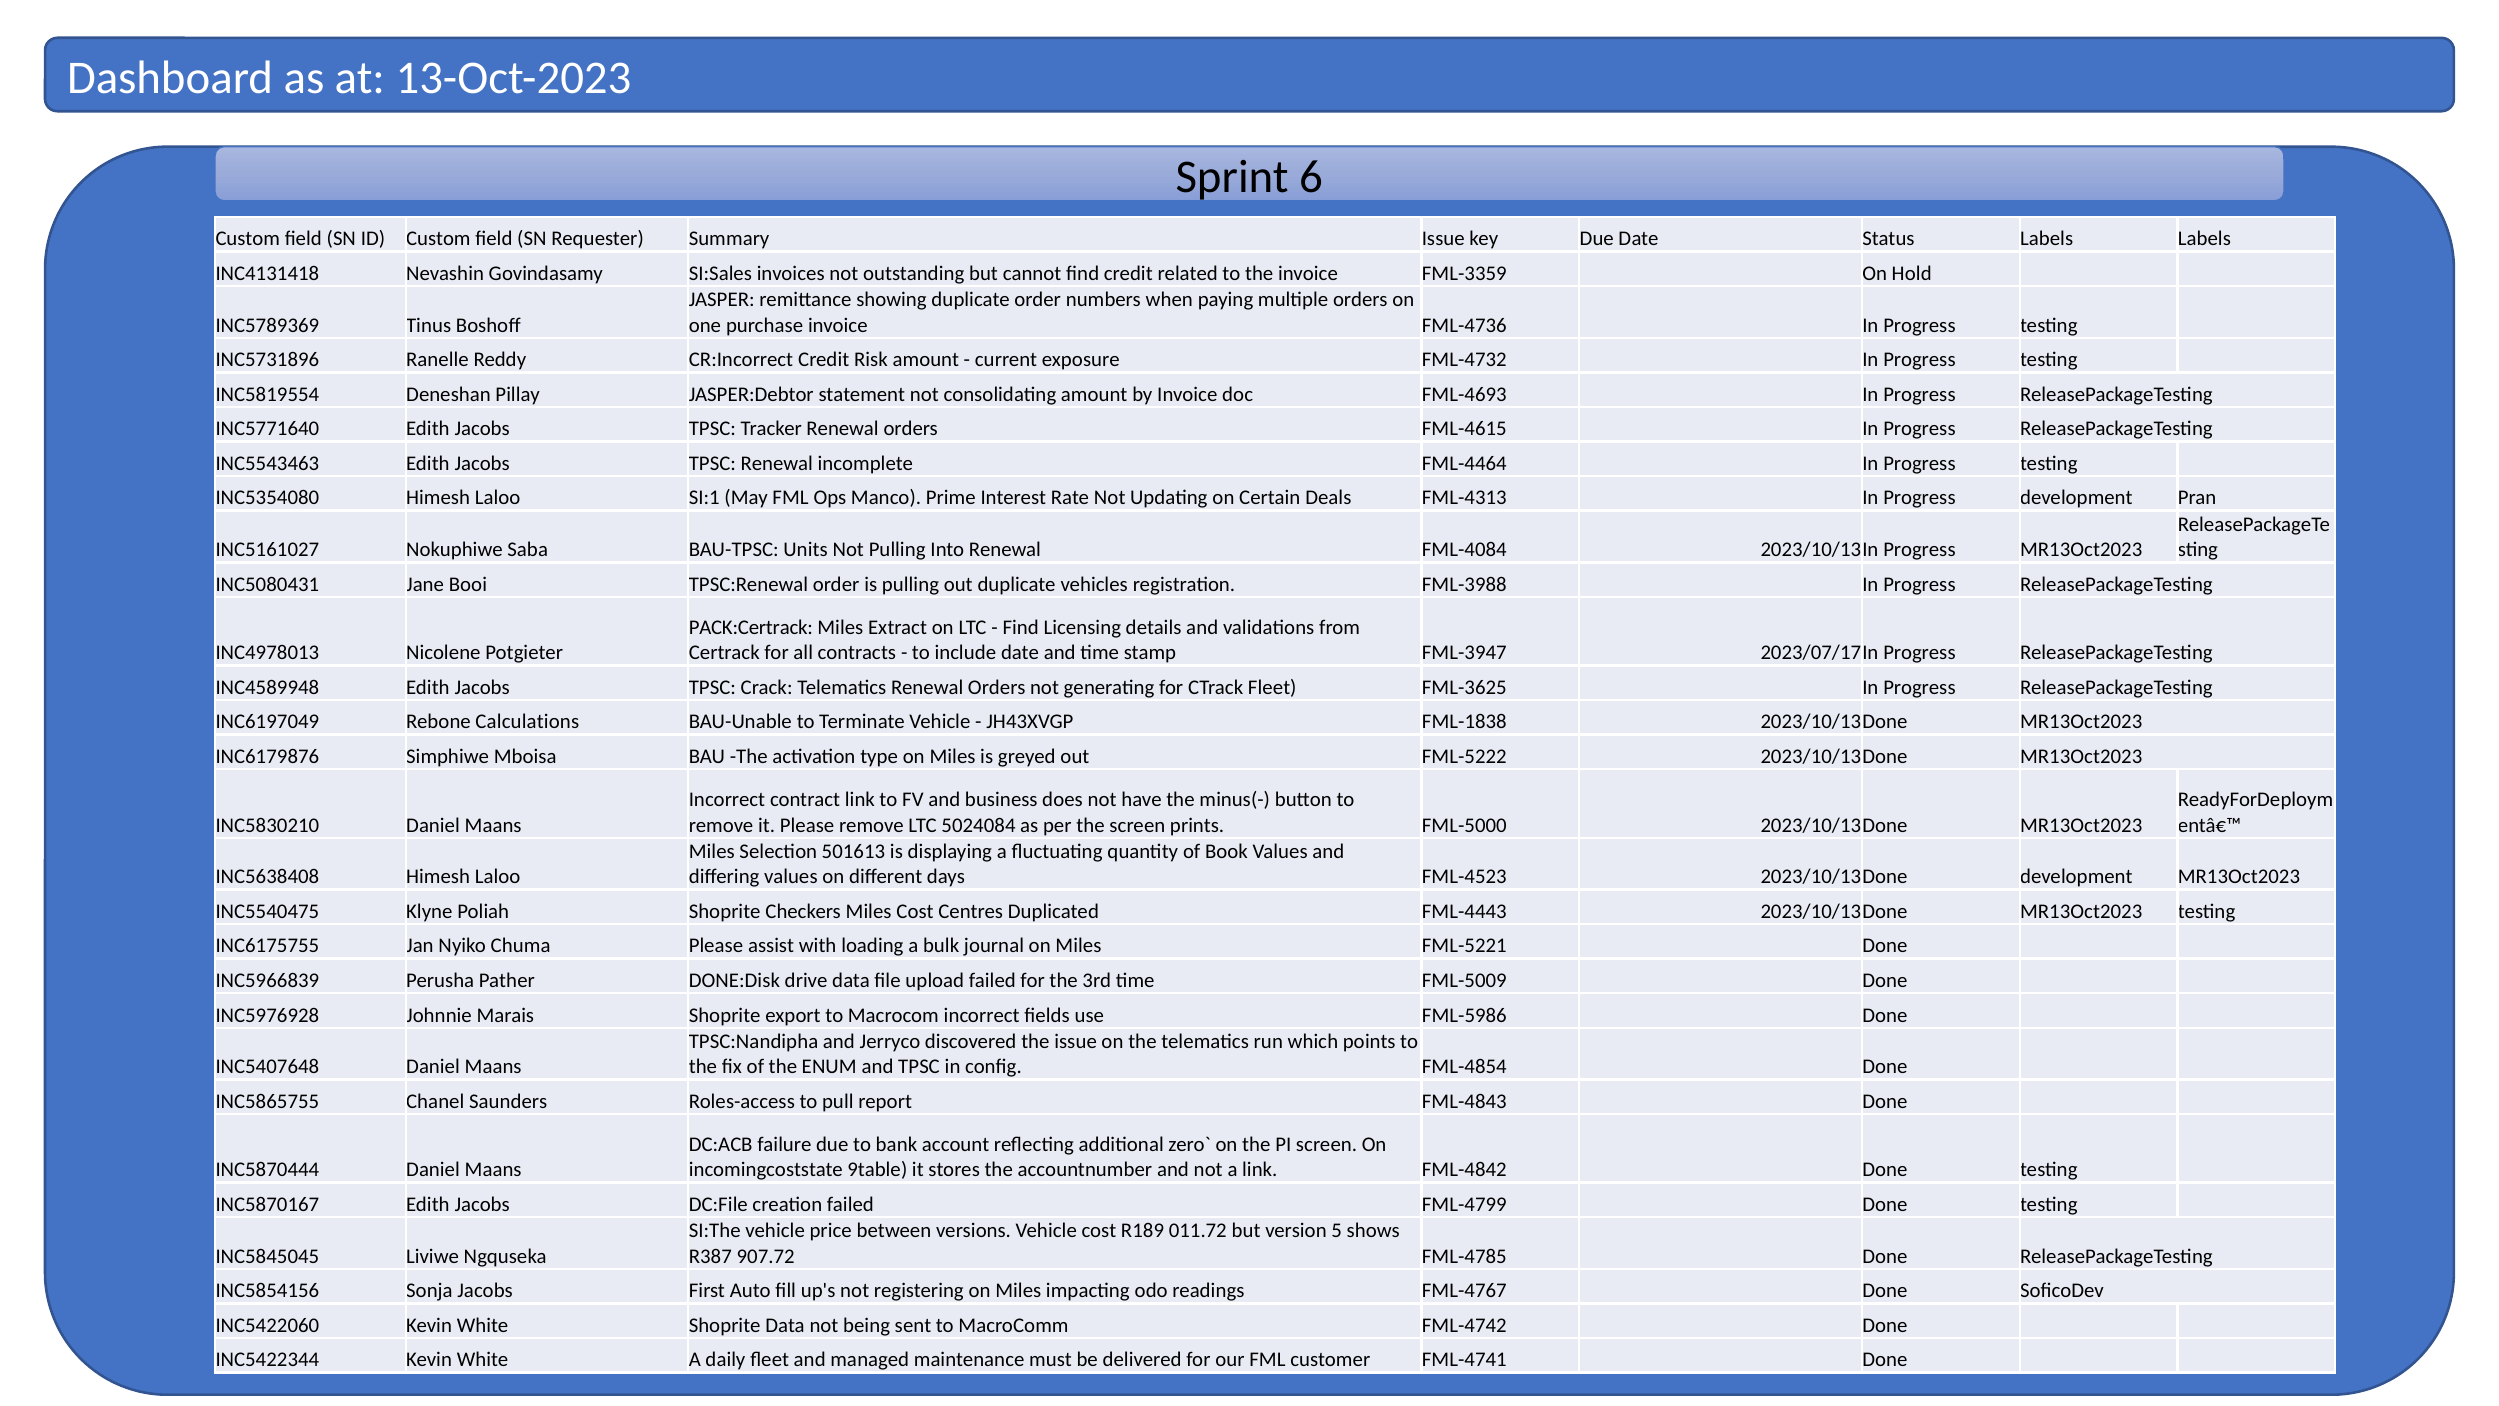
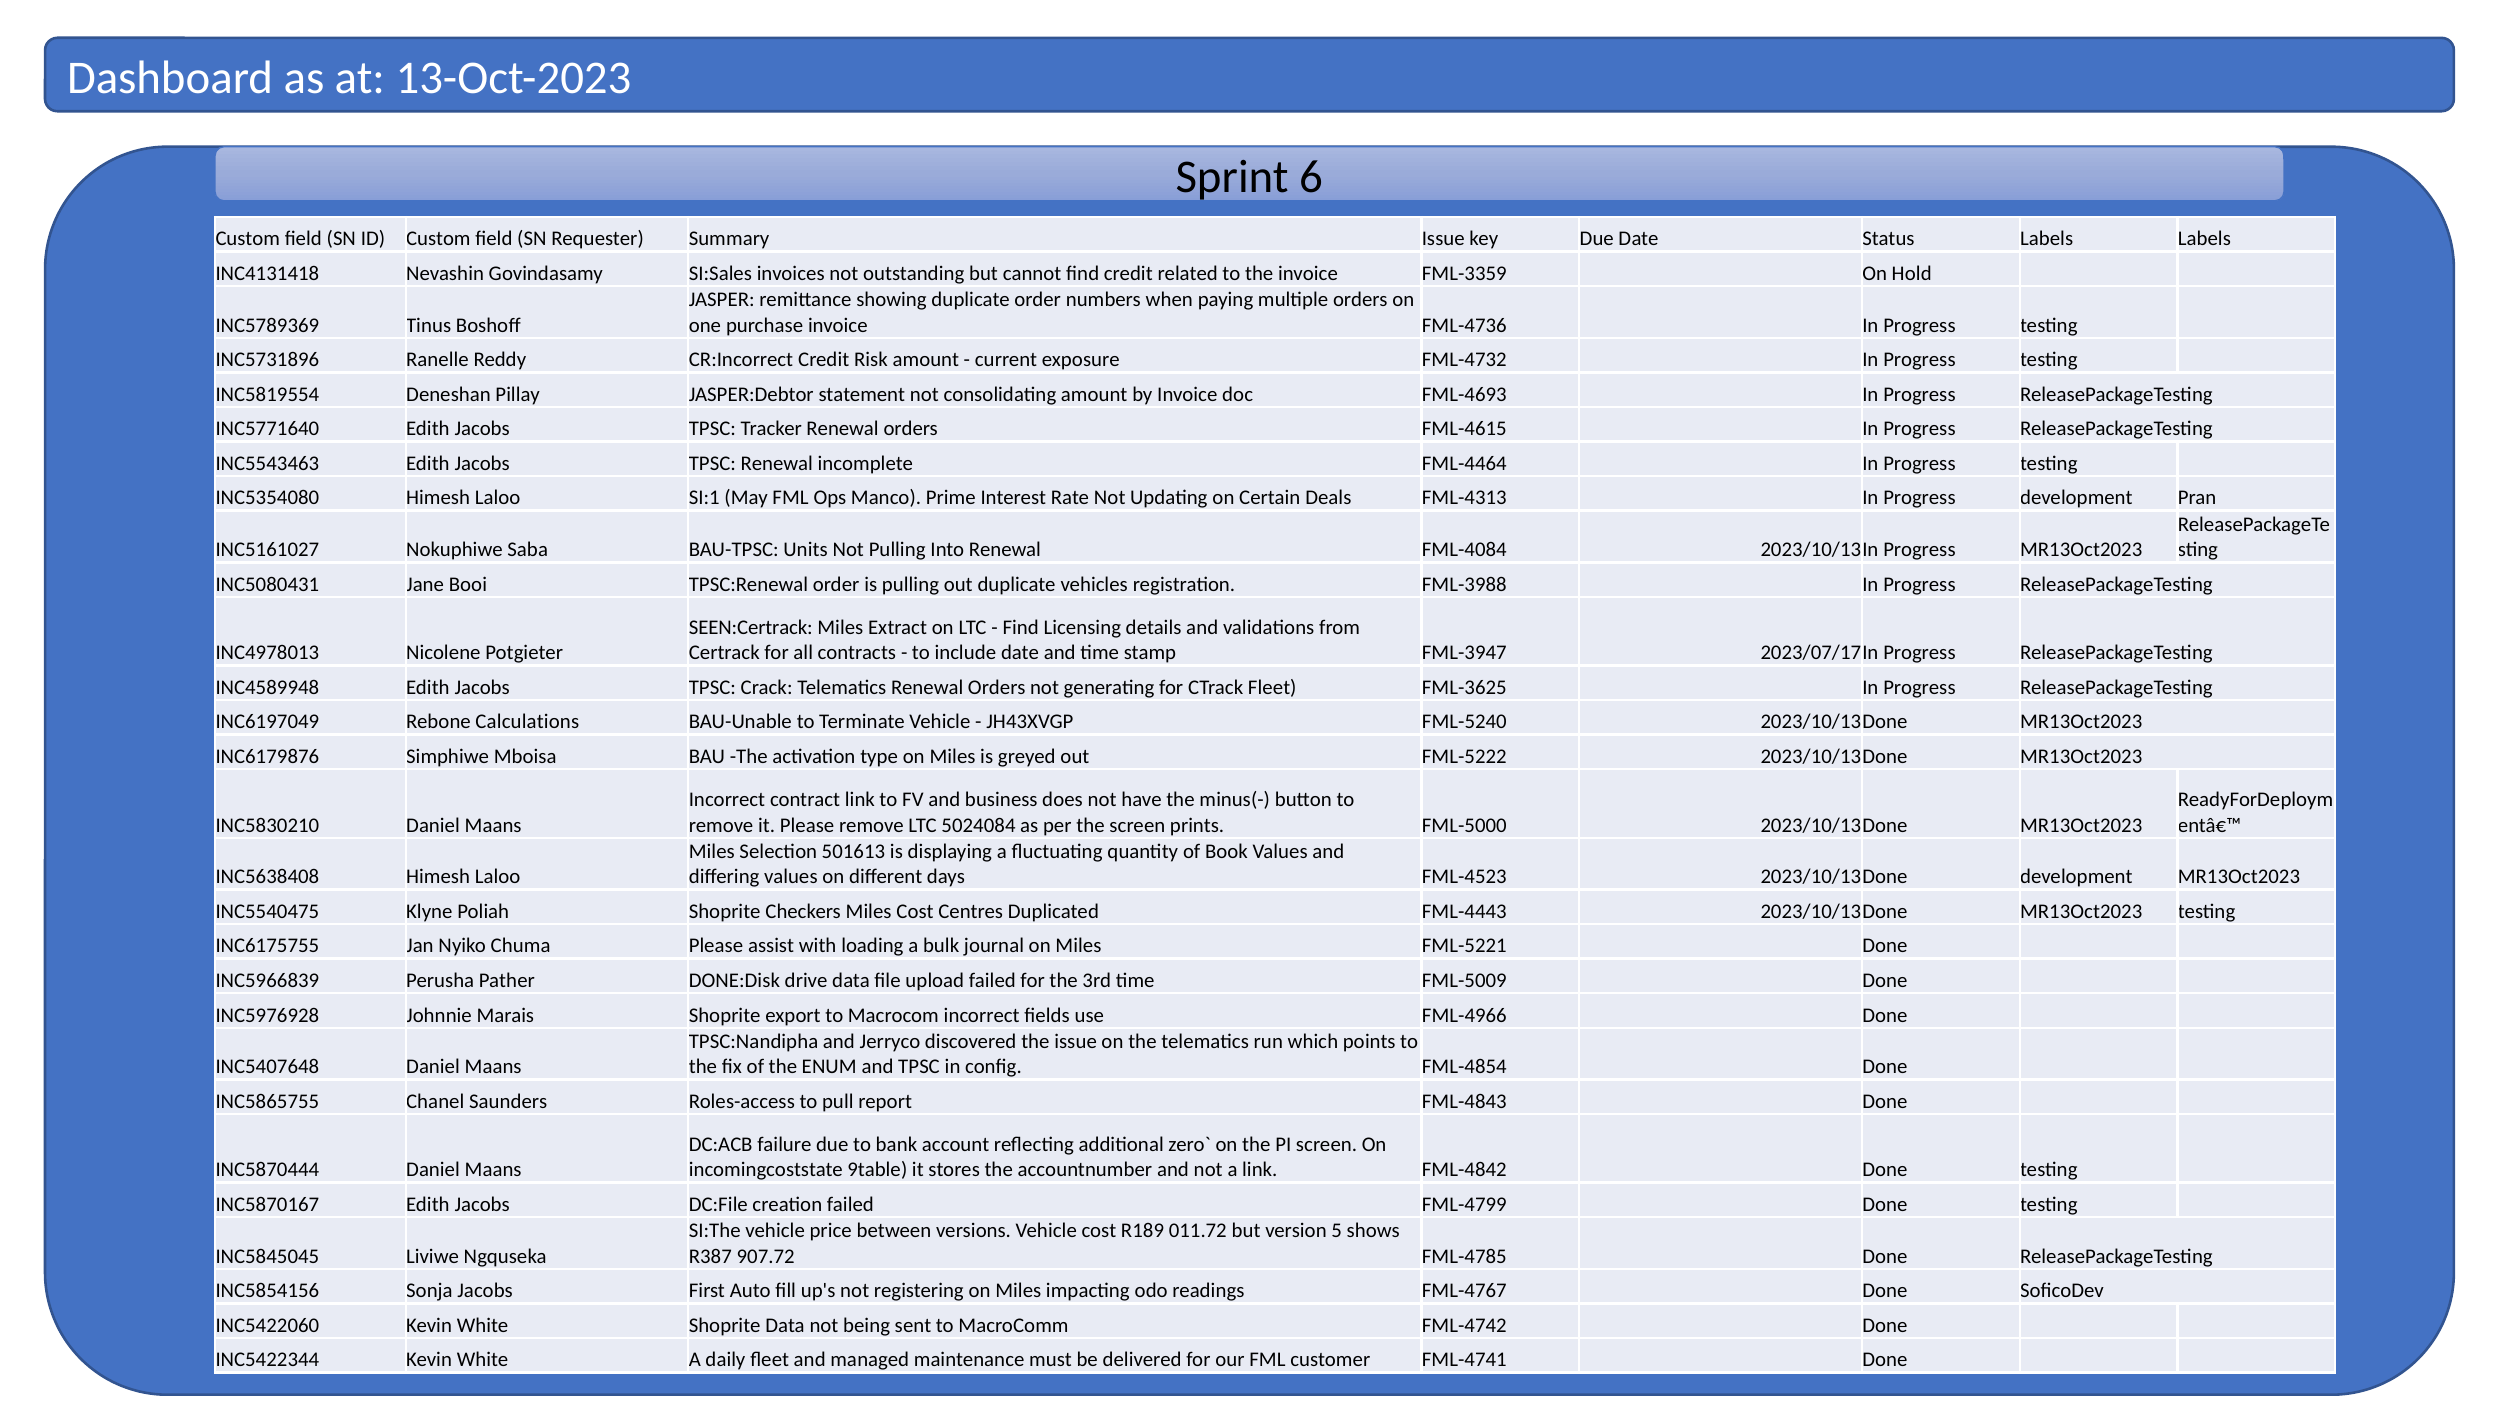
PACK:Certrack: PACK:Certrack -> SEEN:Certrack
FML-1838: FML-1838 -> FML-5240
FML-5986: FML-5986 -> FML-4966
